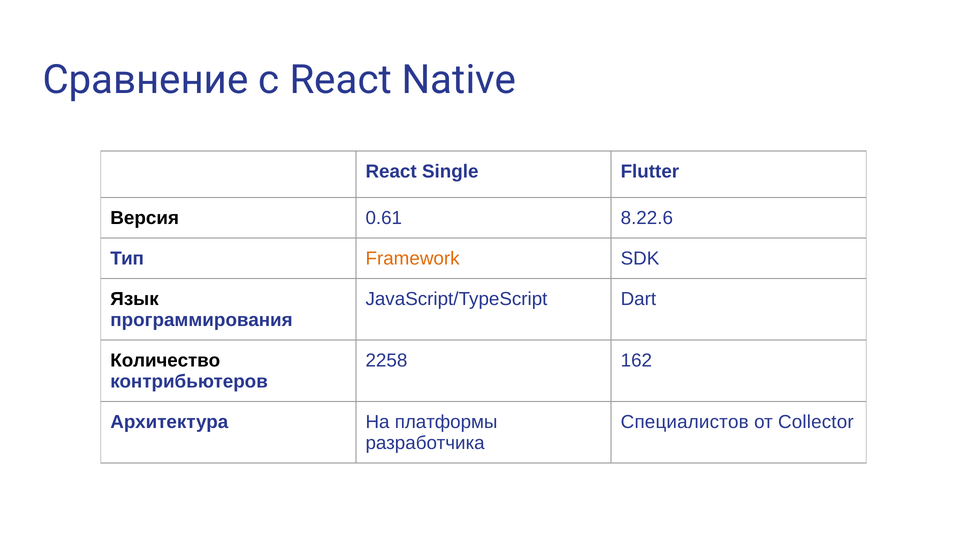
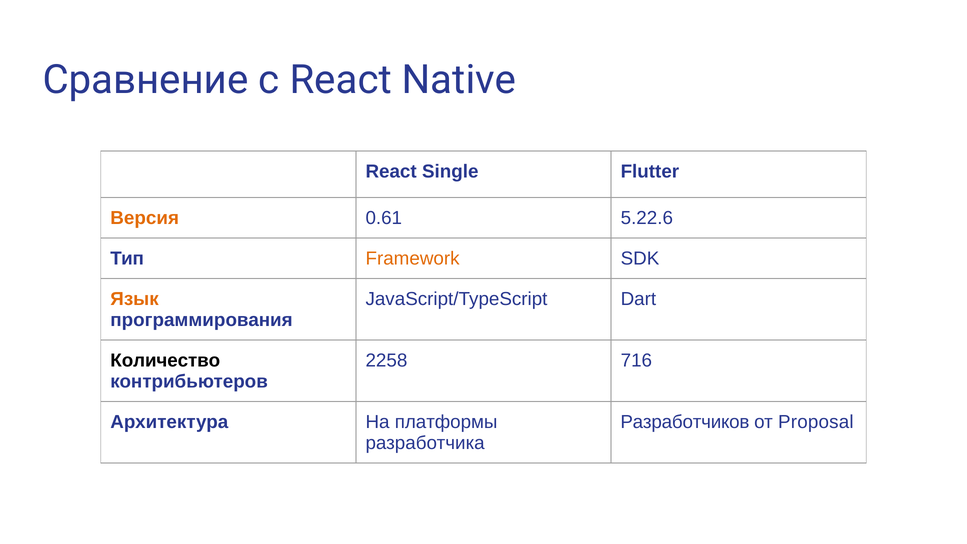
Версия colour: black -> orange
8.22.6: 8.22.6 -> 5.22.6
Язык colour: black -> orange
162: 162 -> 716
Специалистов: Специалистов -> Разработчиков
Collector: Collector -> Proposal
